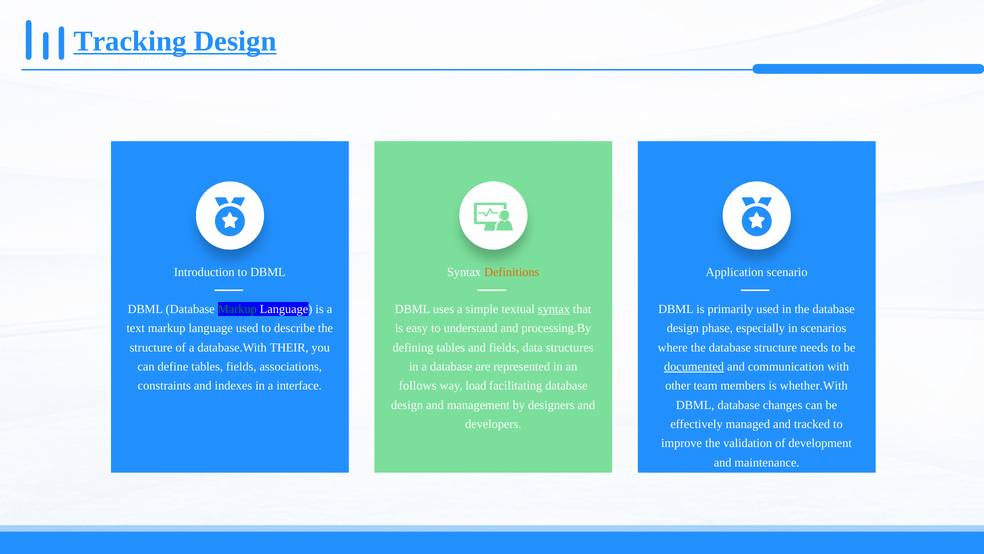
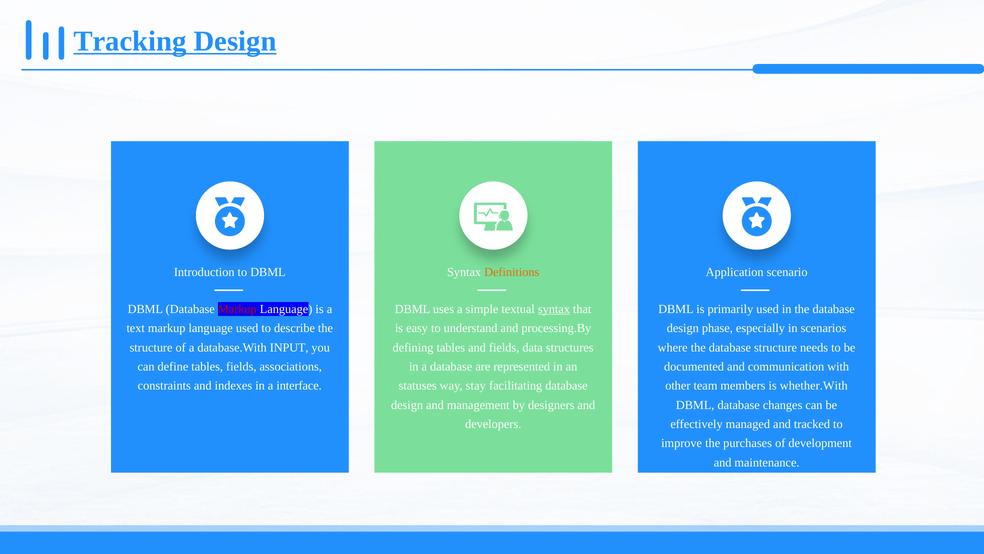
Markup at (237, 309) colour: green -> red
THEIR: THEIR -> INPUT
documented underline: present -> none
follows: follows -> statuses
load: load -> stay
validation: validation -> purchases
